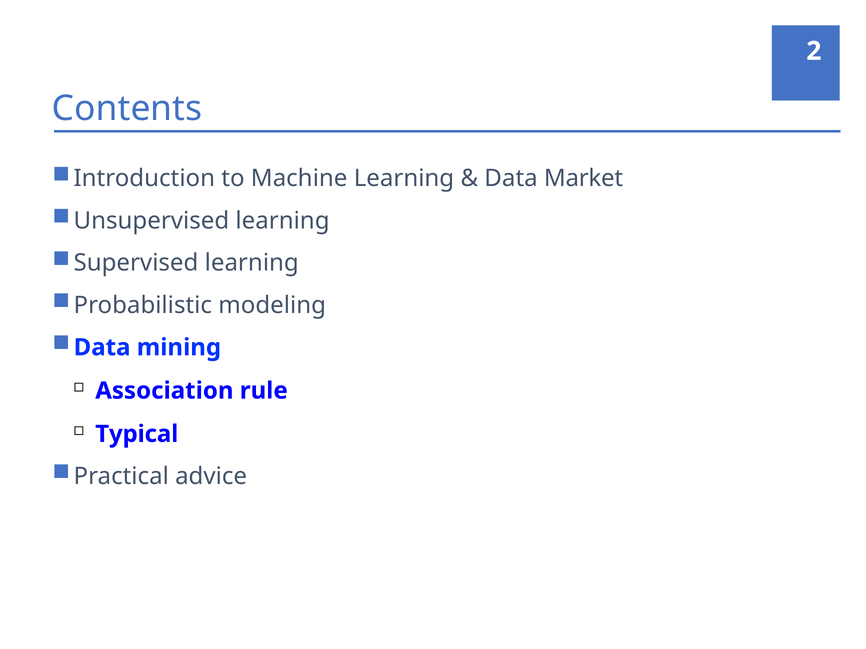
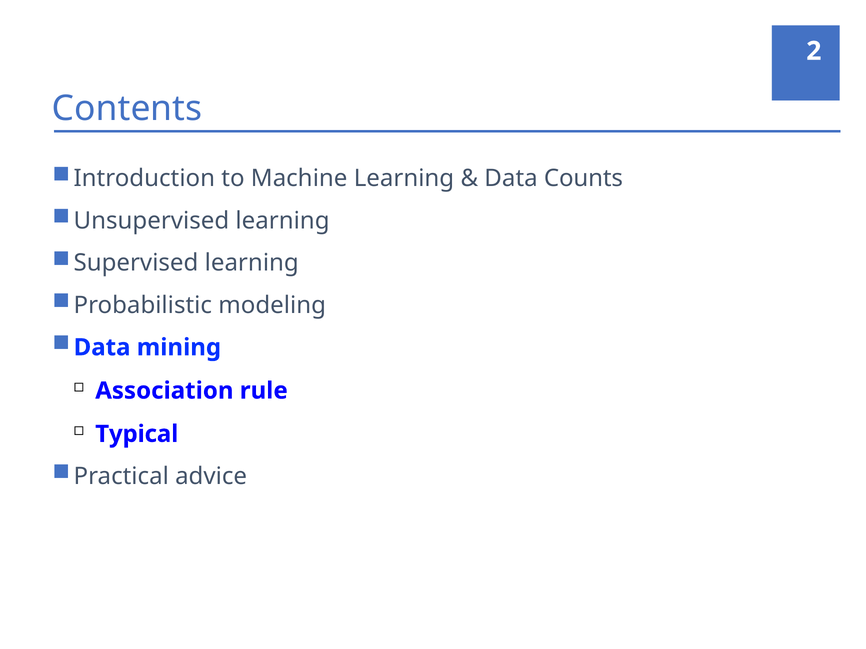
Market: Market -> Counts
